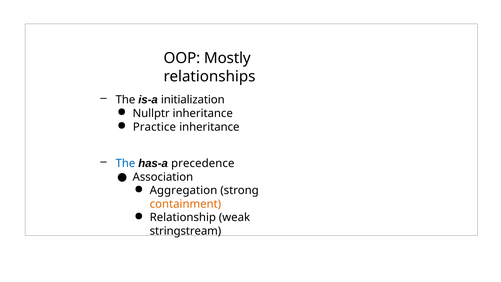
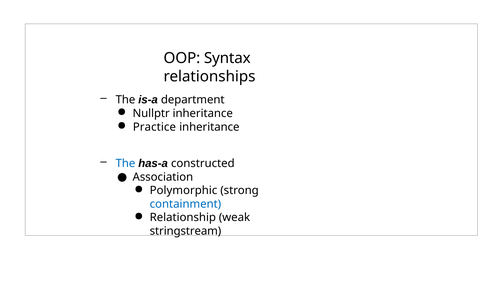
Mostly: Mostly -> Syntax
initialization: initialization -> department
precedence: precedence -> constructed
Aggregation: Aggregation -> Polymorphic
containment colour: orange -> blue
